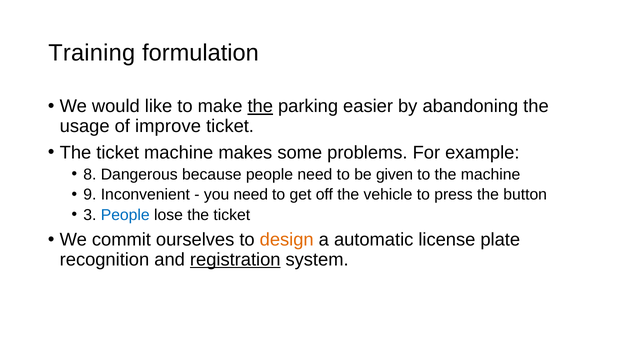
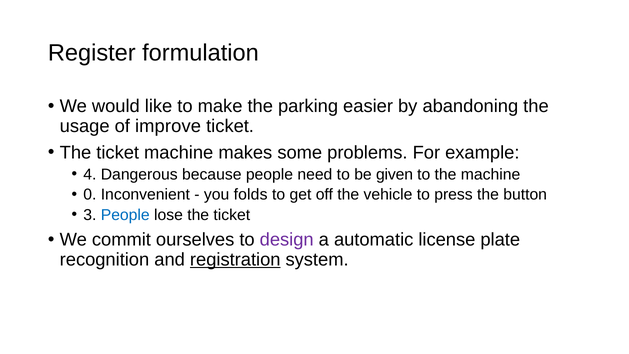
Training: Training -> Register
the at (260, 106) underline: present -> none
8: 8 -> 4
9: 9 -> 0
you need: need -> folds
design colour: orange -> purple
